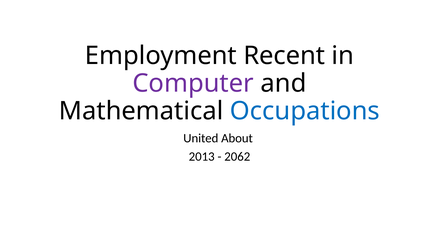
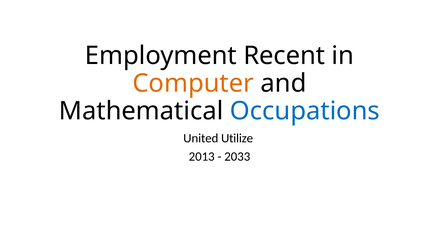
Computer colour: purple -> orange
About: About -> Utilize
2062: 2062 -> 2033
